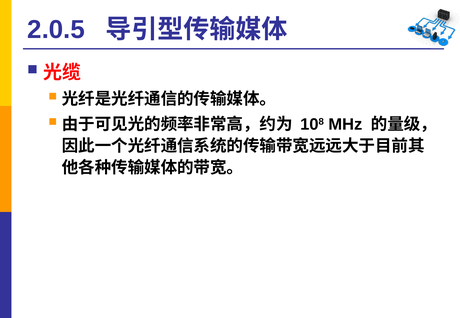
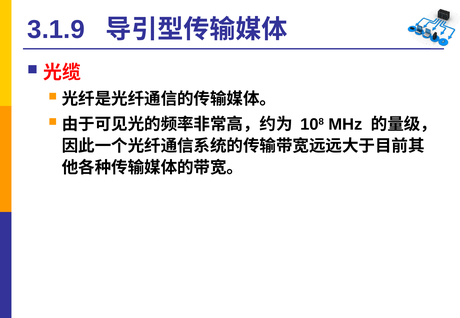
2.0.5: 2.0.5 -> 3.1.9
